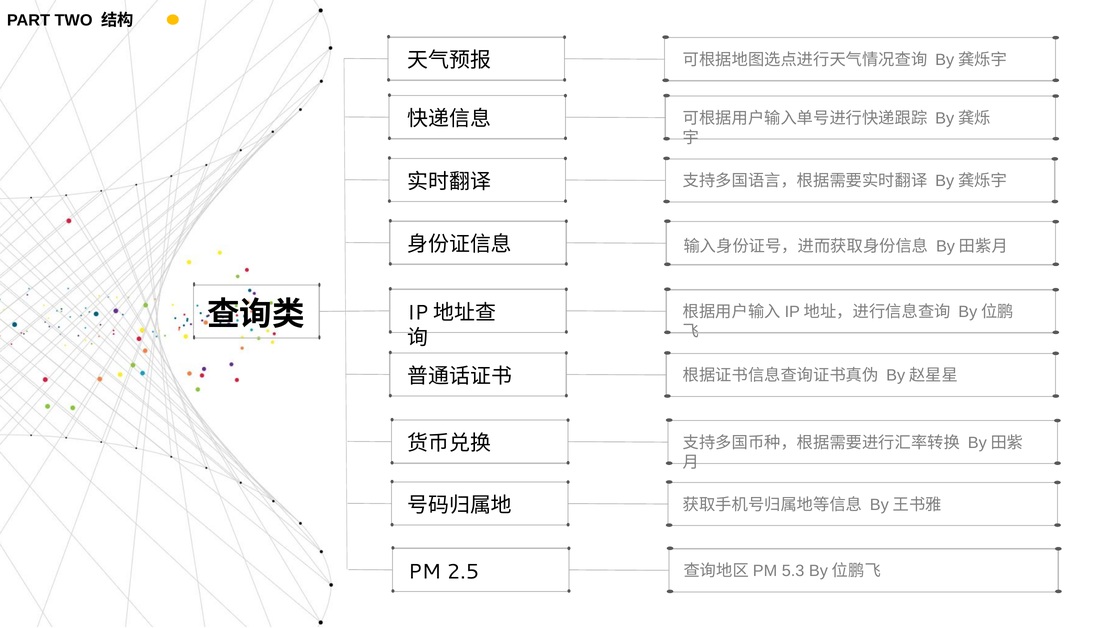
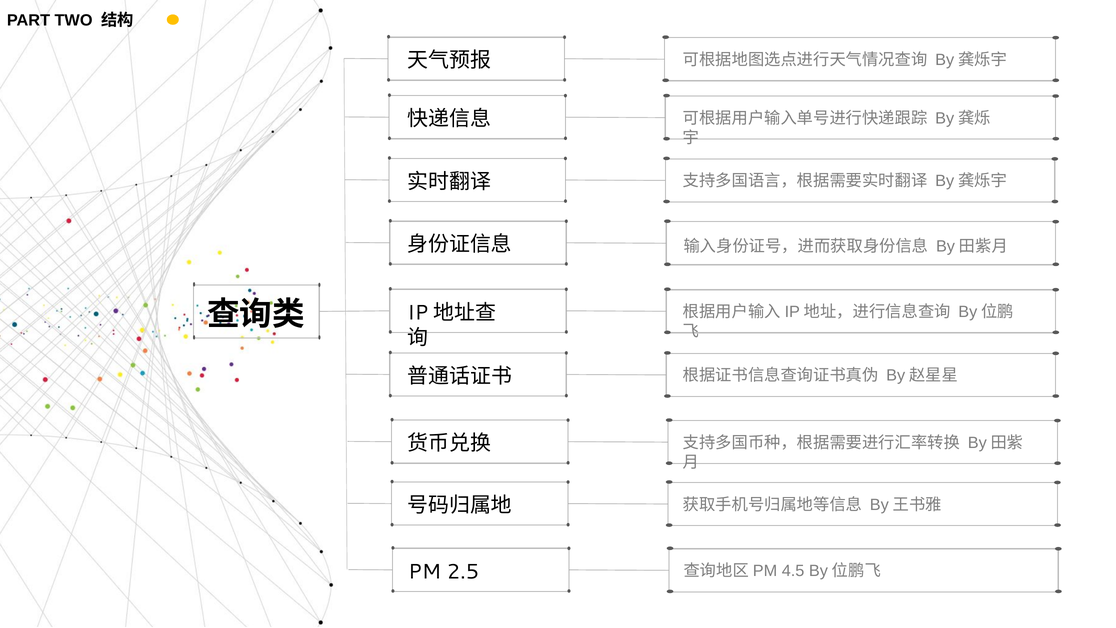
5.3: 5.3 -> 4.5
